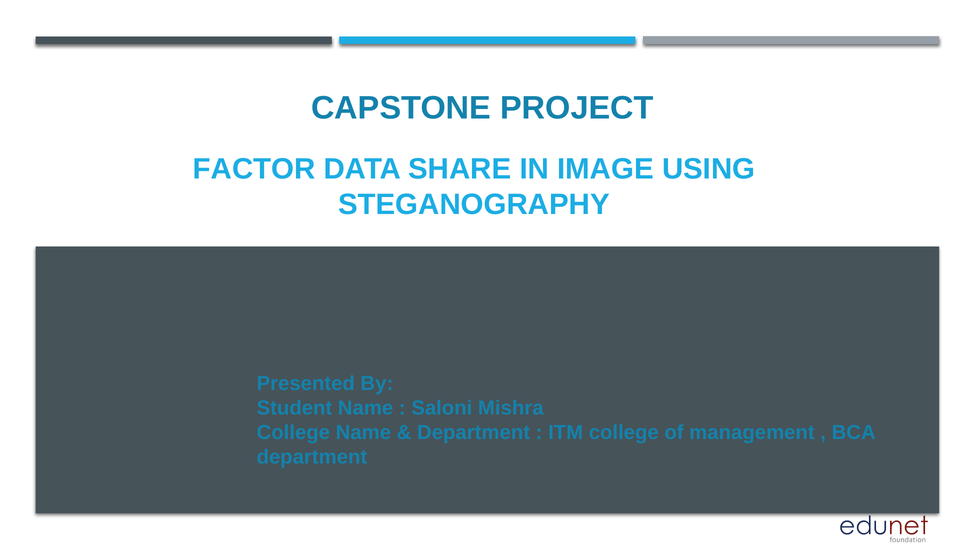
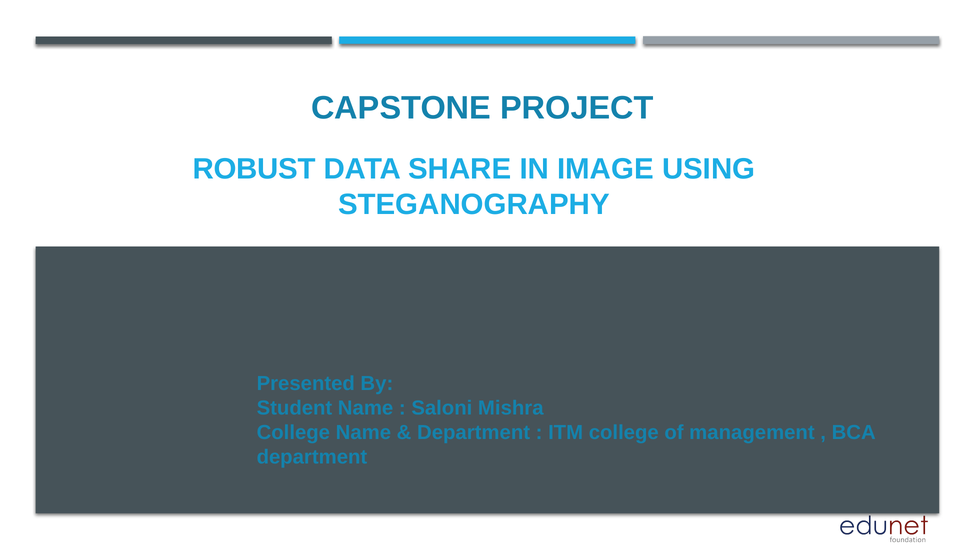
FACTOR: FACTOR -> ROBUST
